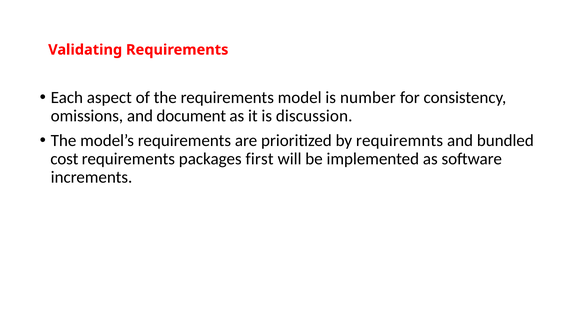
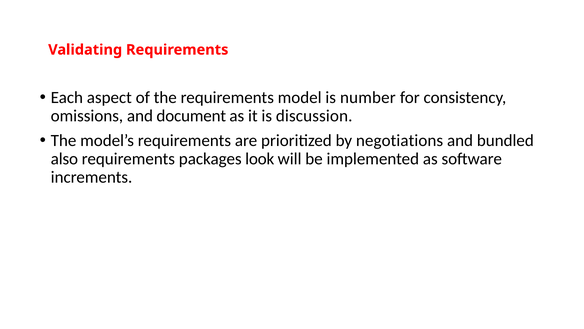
requiremnts: requiremnts -> negotiations
cost: cost -> also
first: first -> look
